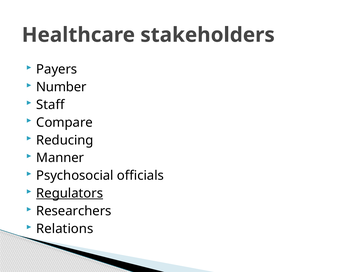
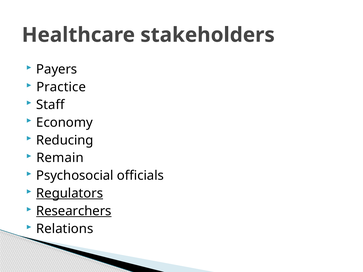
Number: Number -> Practice
Compare: Compare -> Economy
Manner: Manner -> Remain
Researchers underline: none -> present
